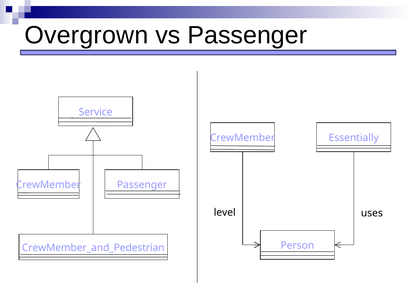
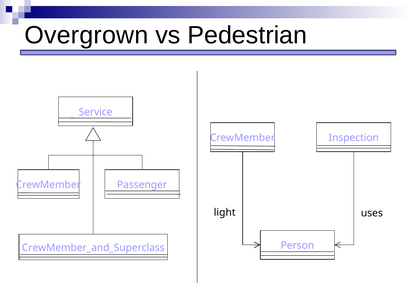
vs Passenger: Passenger -> Pedestrian
Essentially: Essentially -> Inspection
level: level -> light
CrewMember_and_Pedestrian: CrewMember_and_Pedestrian -> CrewMember_and_Superclass
